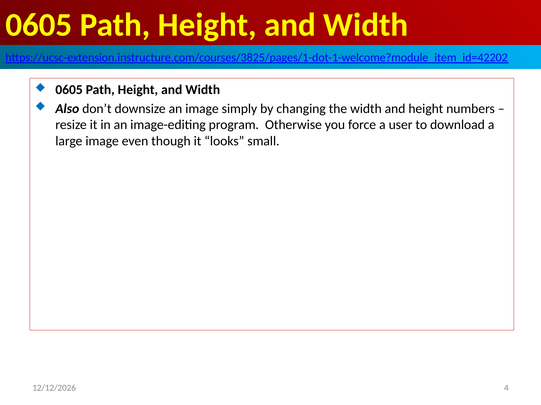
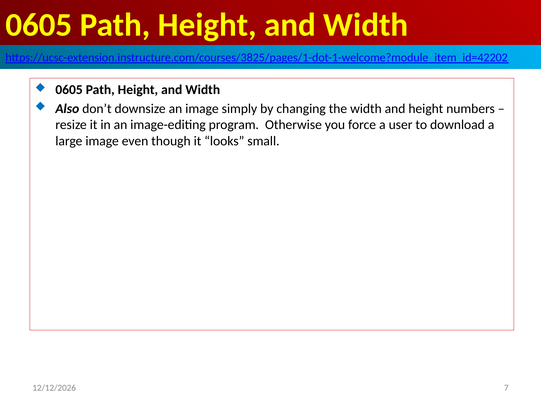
4: 4 -> 7
